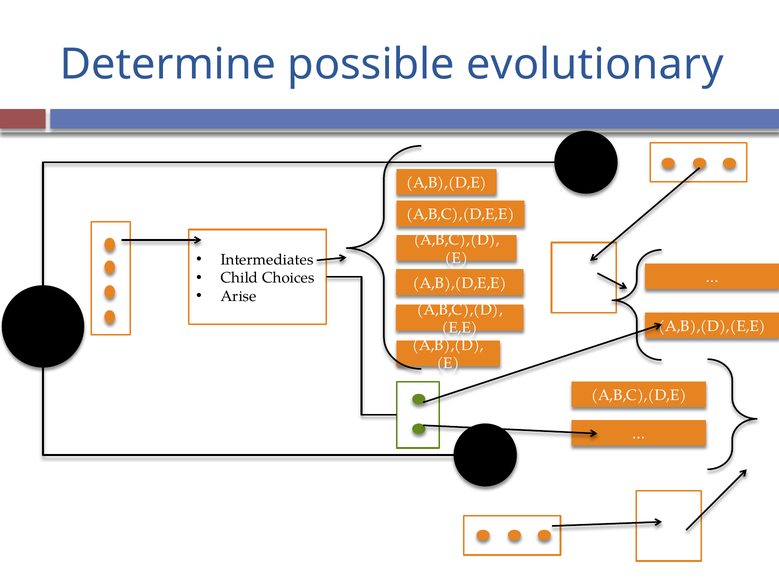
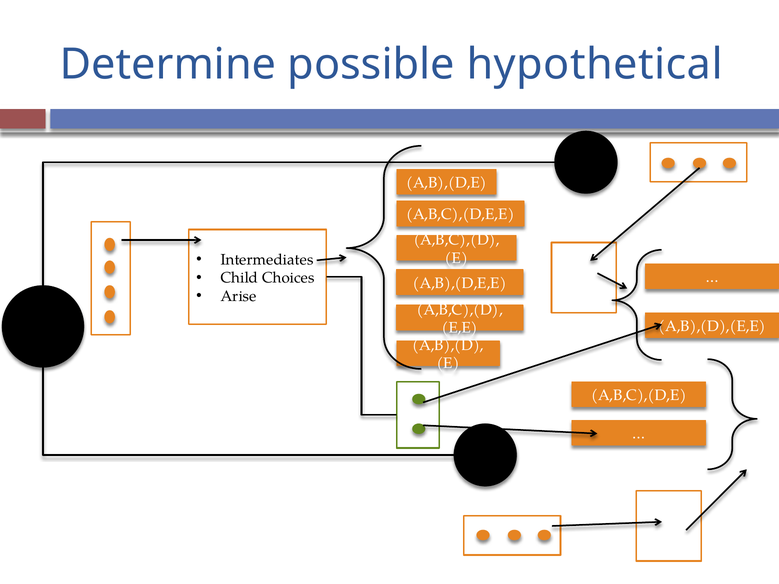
evolutionary: evolutionary -> hypothetical
